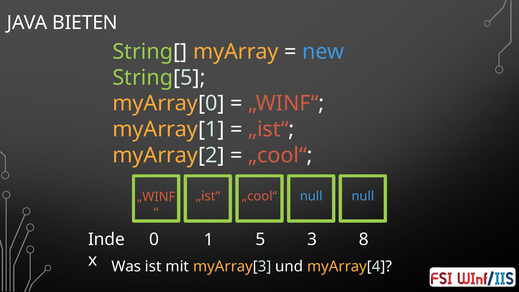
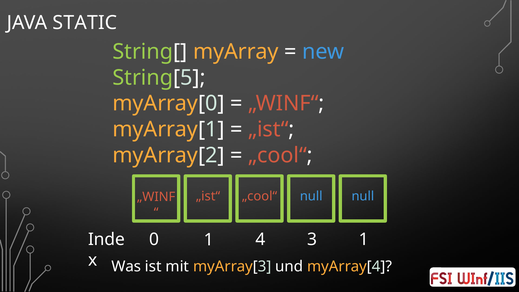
BIETEN: BIETEN -> STATIC
5: 5 -> 4
3 8: 8 -> 1
